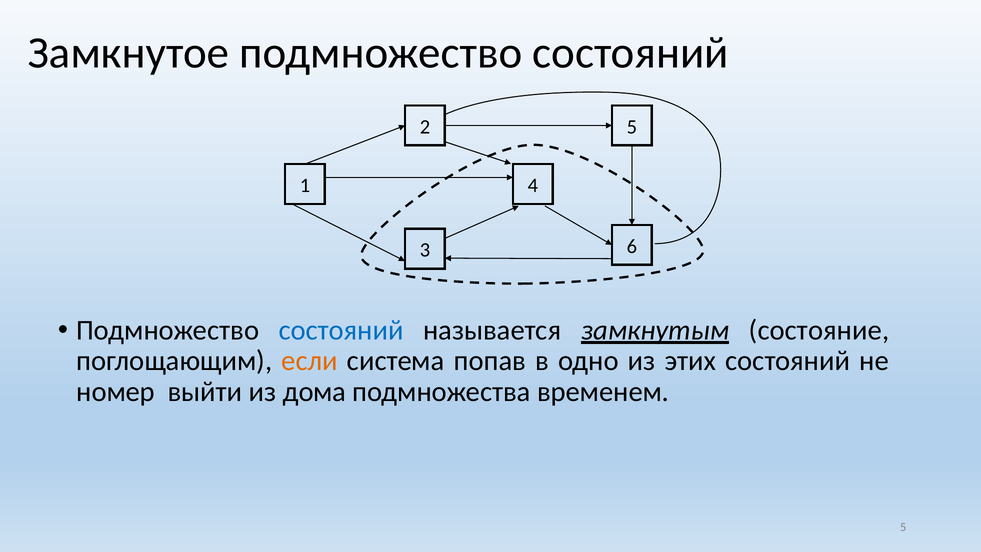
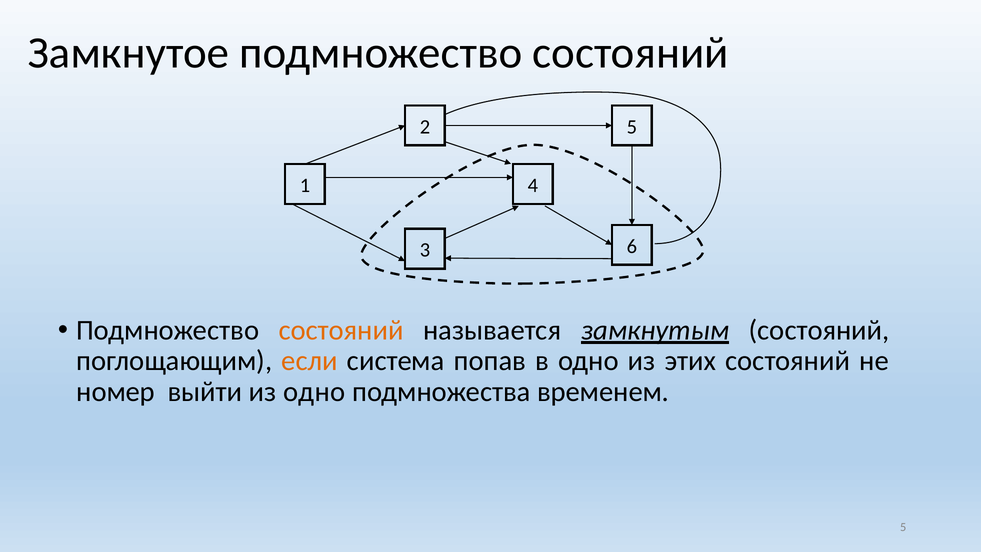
состояний at (341, 330) colour: blue -> orange
замкнутым состояние: состояние -> состояний
из дома: дома -> одно
